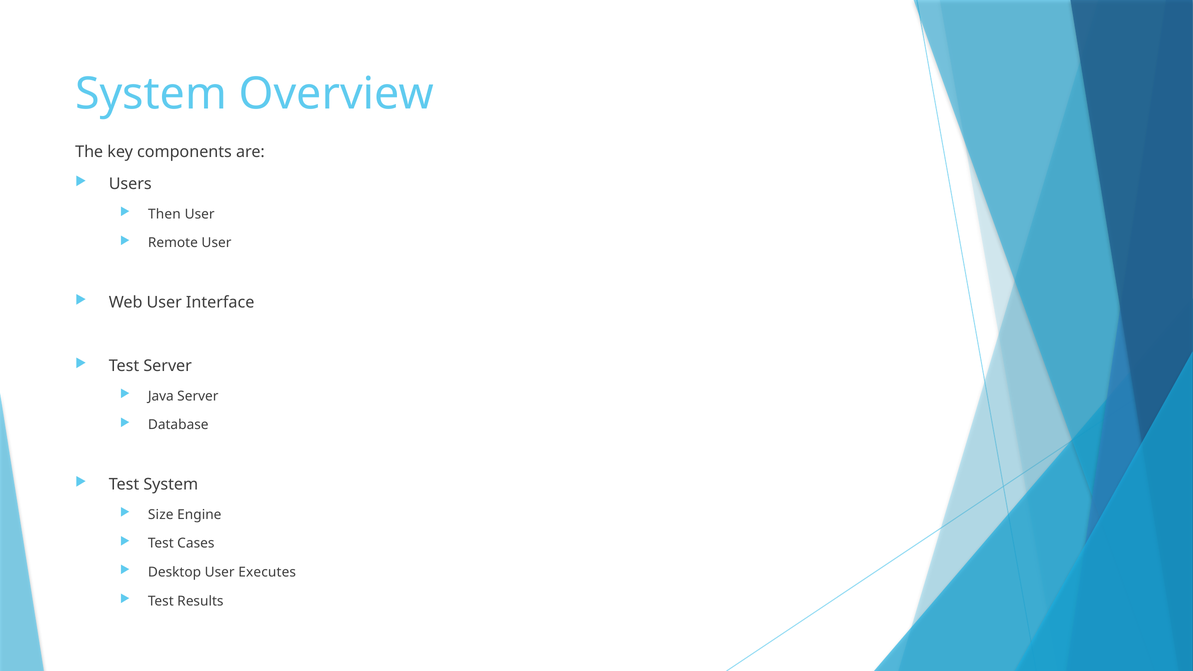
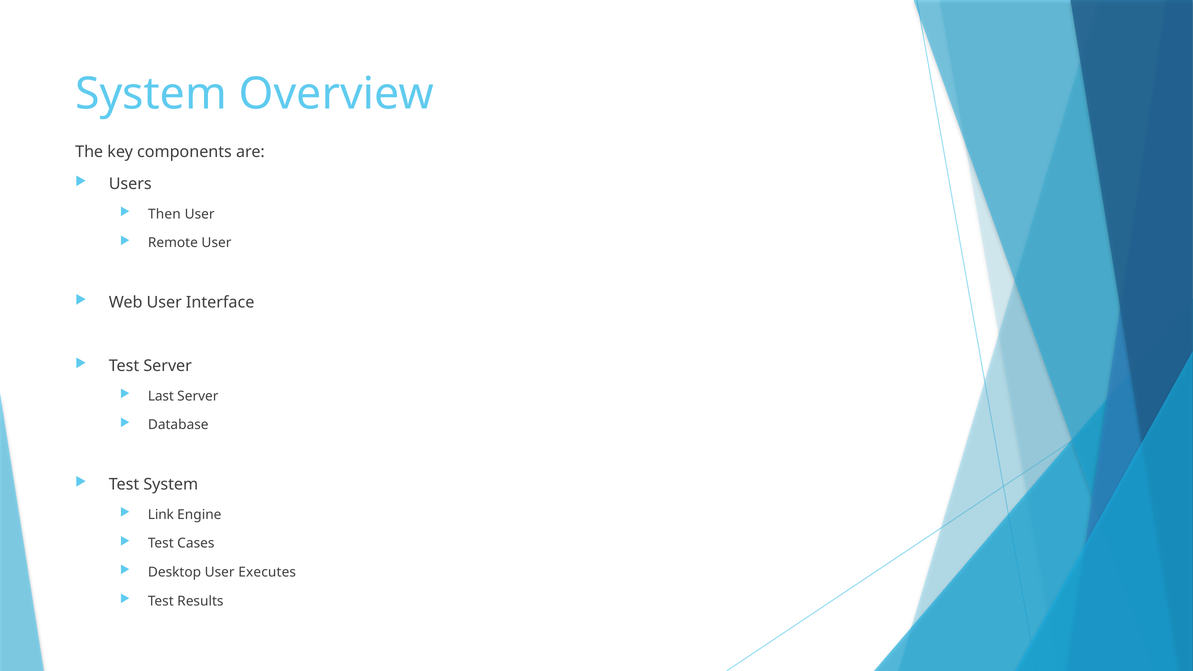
Java: Java -> Last
Size: Size -> Link
